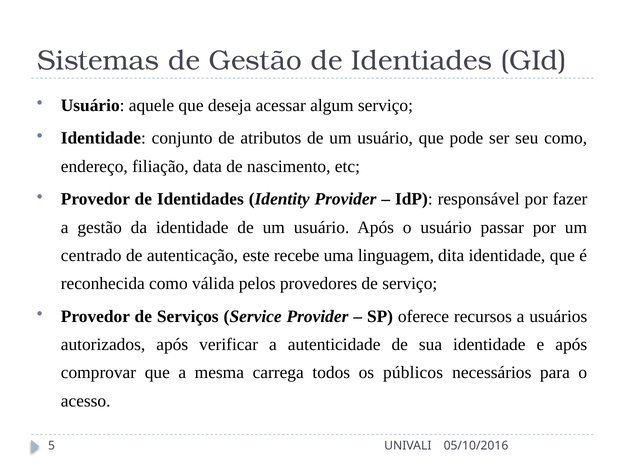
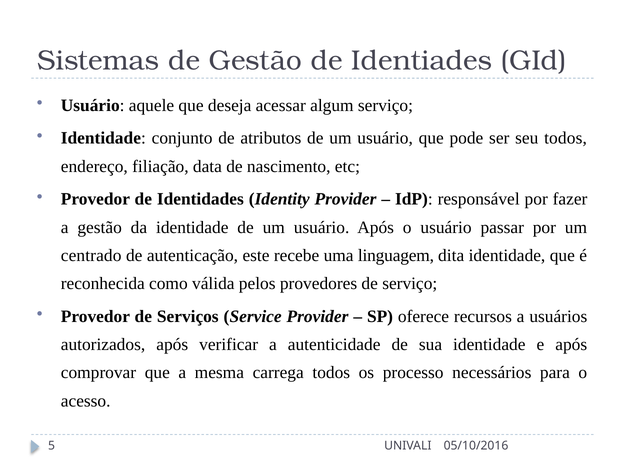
seu como: como -> todos
públicos: públicos -> processo
